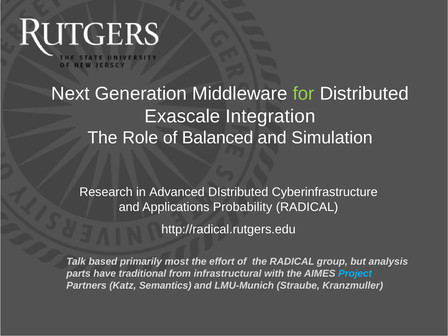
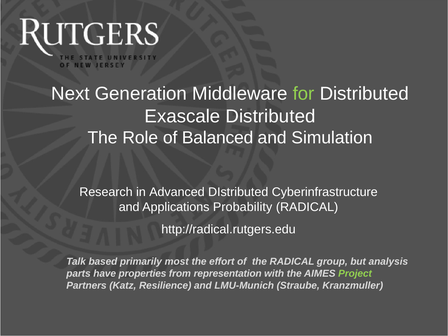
Exascale Integration: Integration -> Distributed
traditional: traditional -> properties
infrastructural: infrastructural -> representation
Project colour: light blue -> light green
Semantics: Semantics -> Resilience
